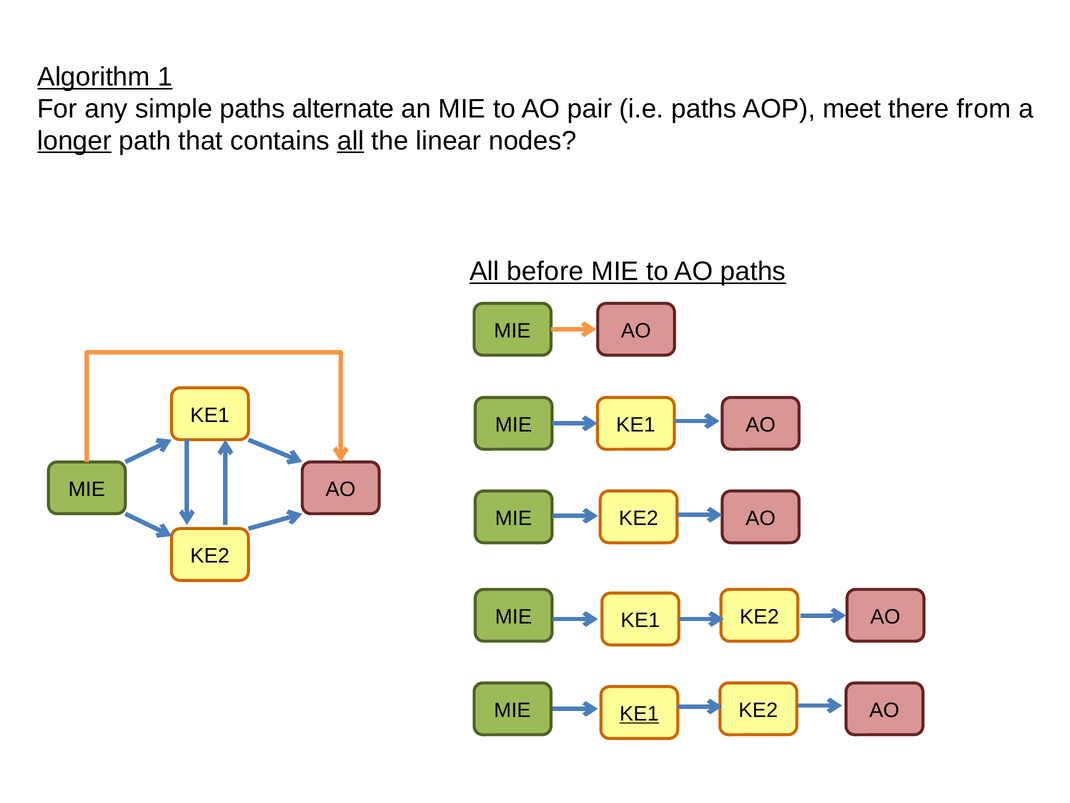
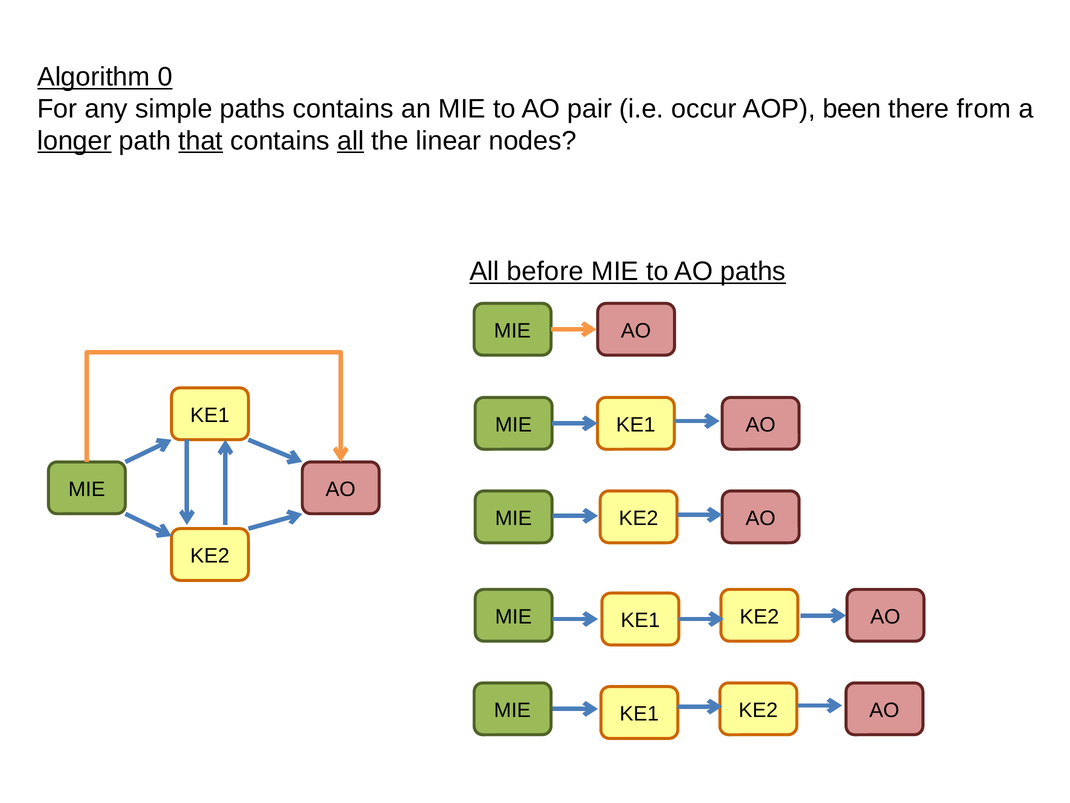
1: 1 -> 0
paths alternate: alternate -> contains
i.e paths: paths -> occur
meet: meet -> been
that underline: none -> present
KE1 at (639, 714) underline: present -> none
